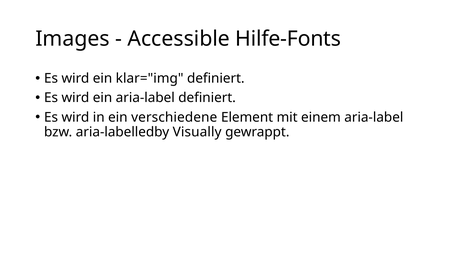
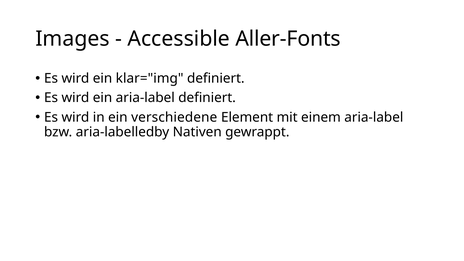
Hilfe-Fonts: Hilfe-Fonts -> Aller-Fonts
Visually: Visually -> Nativen
